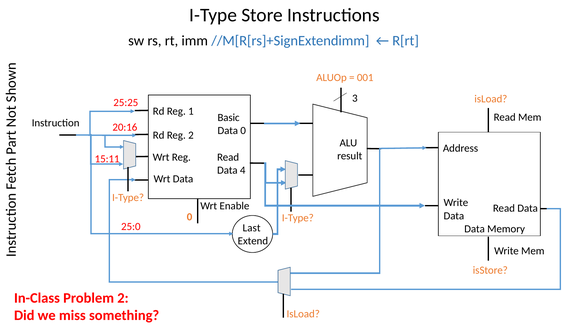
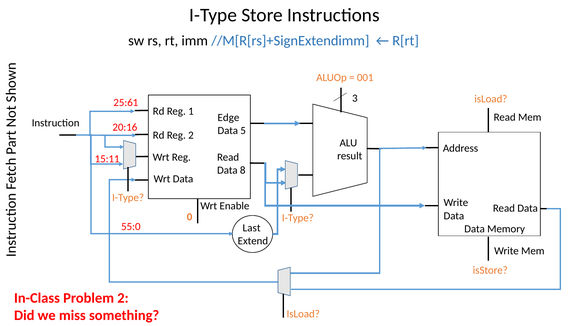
25:25: 25:25 -> 25:61
Basic: Basic -> Edge
Data 0: 0 -> 5
4: 4 -> 8
25:0: 25:0 -> 55:0
